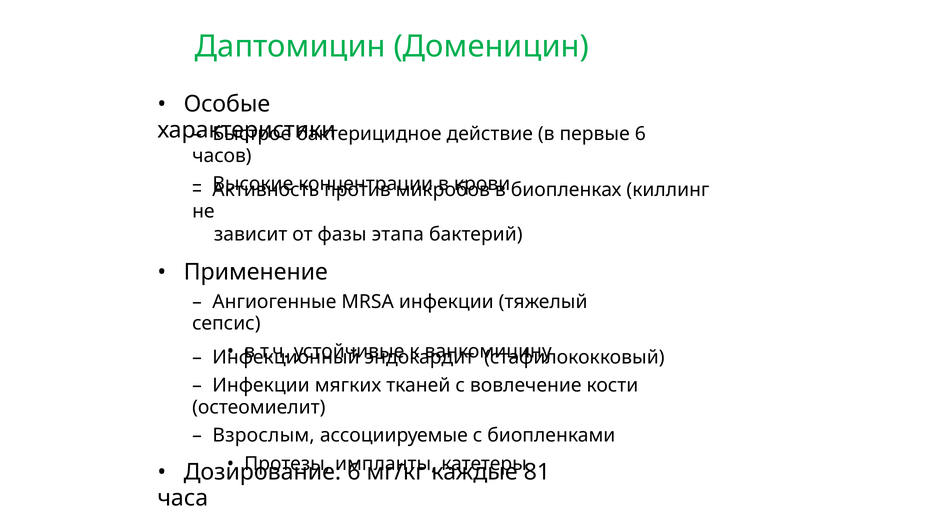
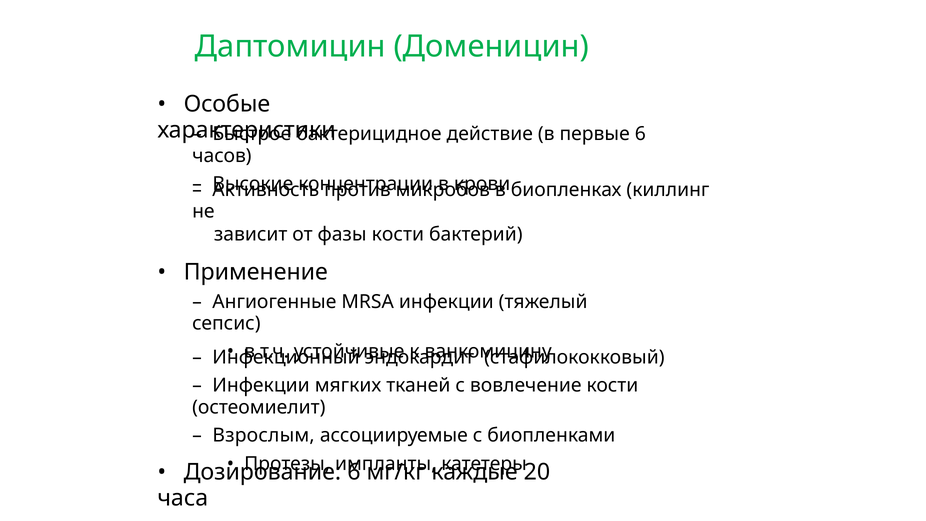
фазы этапа: этапа -> кости
81: 81 -> 20
